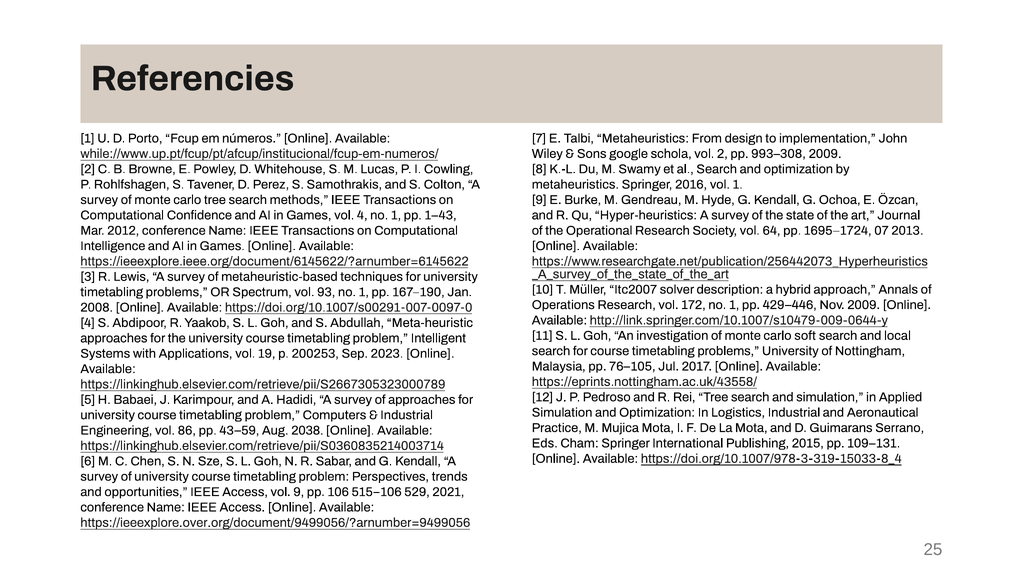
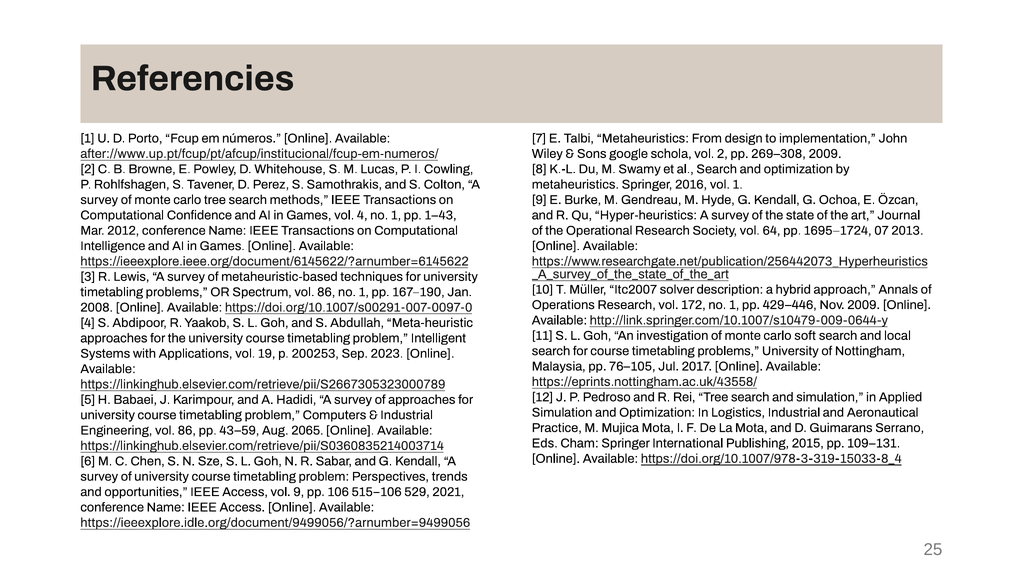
while://www.up.pt/fcup/pt/afcup/institucional/fcup-em-numeros/: while://www.up.pt/fcup/pt/afcup/institucional/fcup-em-numeros/ -> after://www.up.pt/fcup/pt/afcup/institucional/fcup-em-numeros/
993–308: 993–308 -> 269–308
Spectrum vol 93: 93 -> 86
2038: 2038 -> 2065
https://ieeexplore.over.org/document/9499056/?arnumber=9499056: https://ieeexplore.over.org/document/9499056/?arnumber=9499056 -> https://ieeexplore.idle.org/document/9499056/?arnumber=9499056
